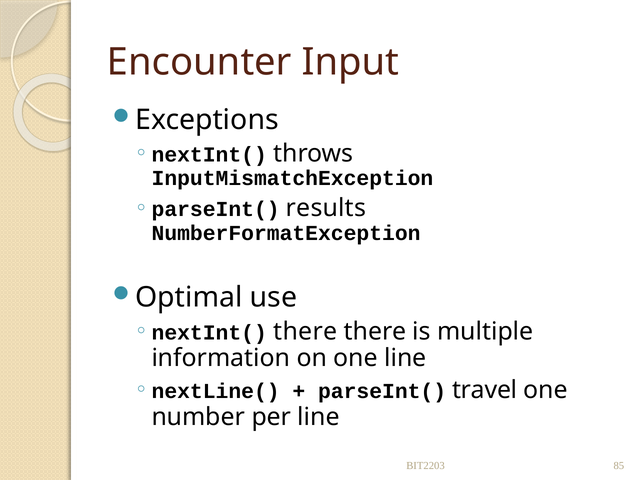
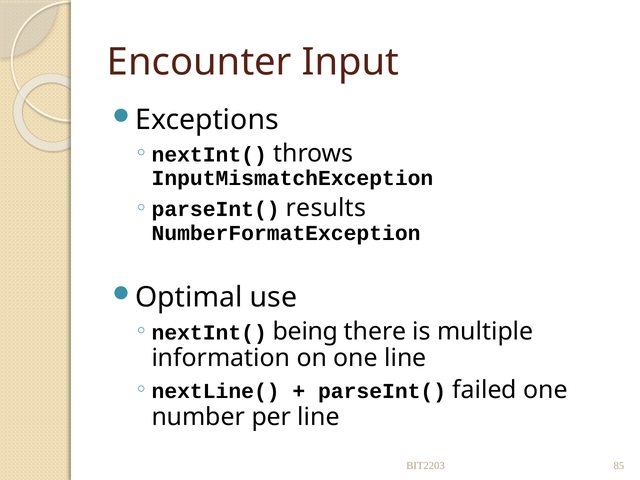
nextInt( there: there -> being
travel: travel -> failed
